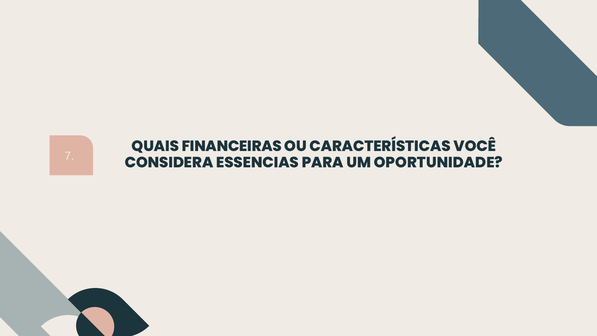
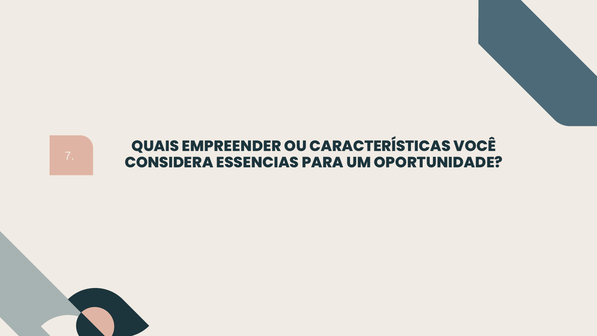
FINANCEIRAS: FINANCEIRAS -> EMPREENDER
